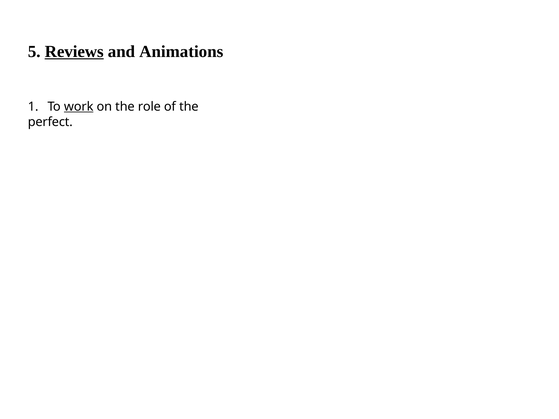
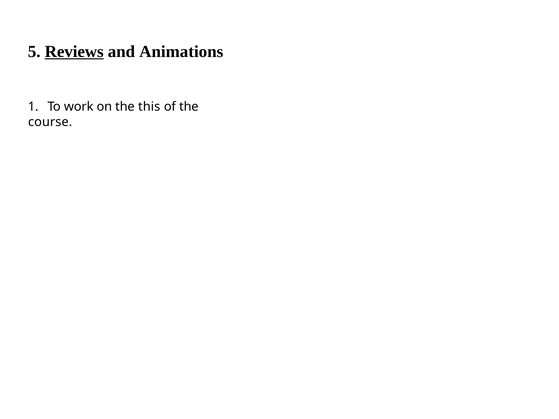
work underline: present -> none
role: role -> this
perfect: perfect -> course
